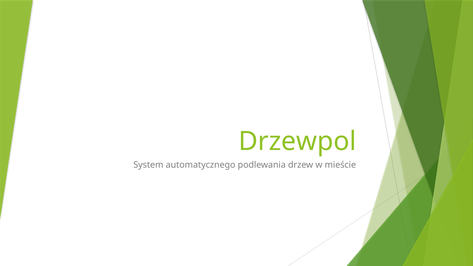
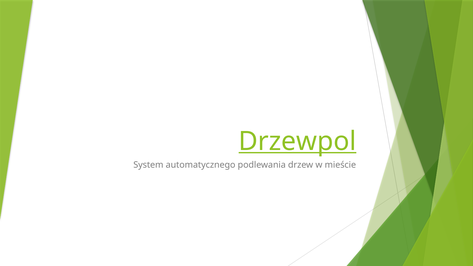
Drzewpol underline: none -> present
